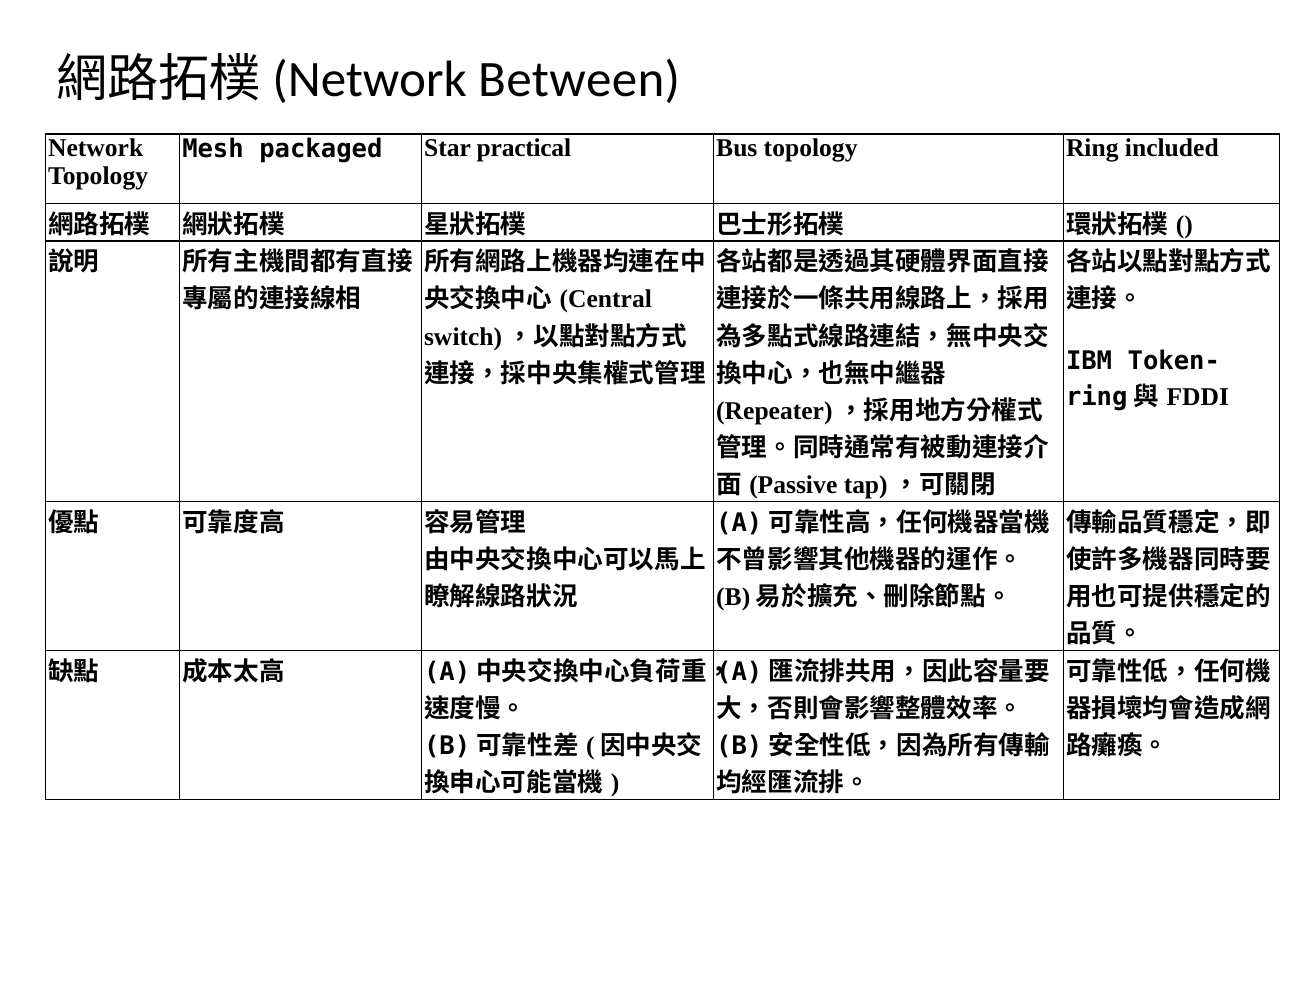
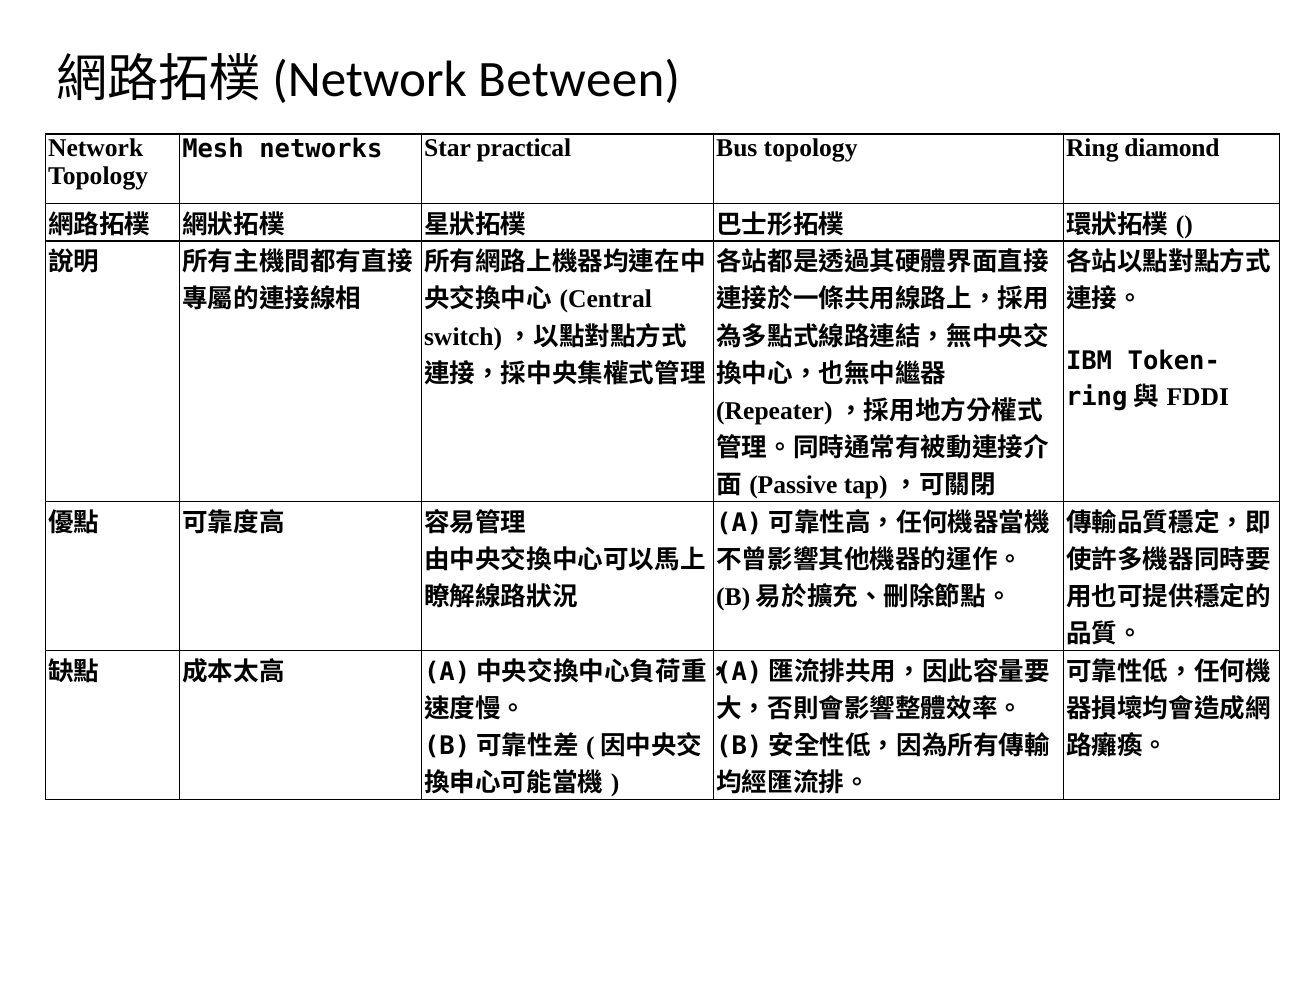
packaged: packaged -> networks
included: included -> diamond
